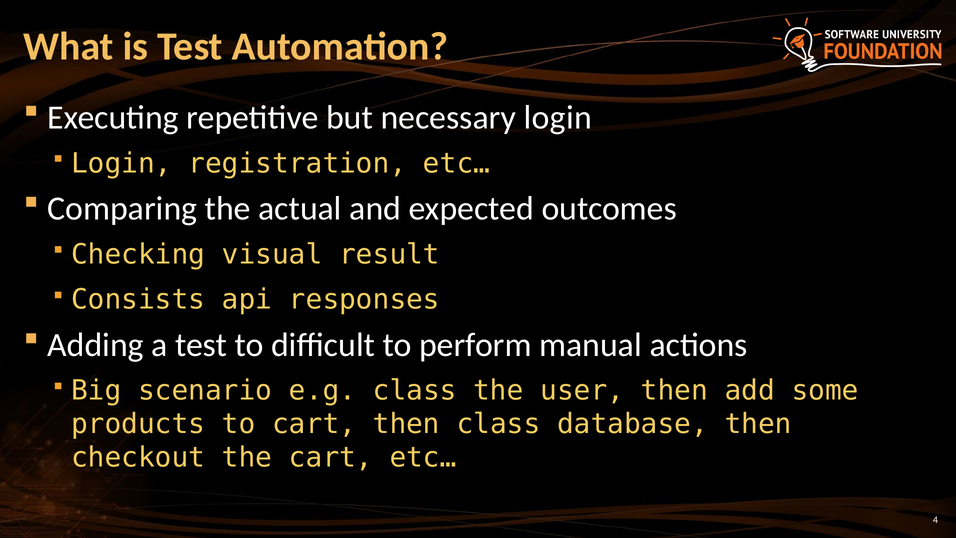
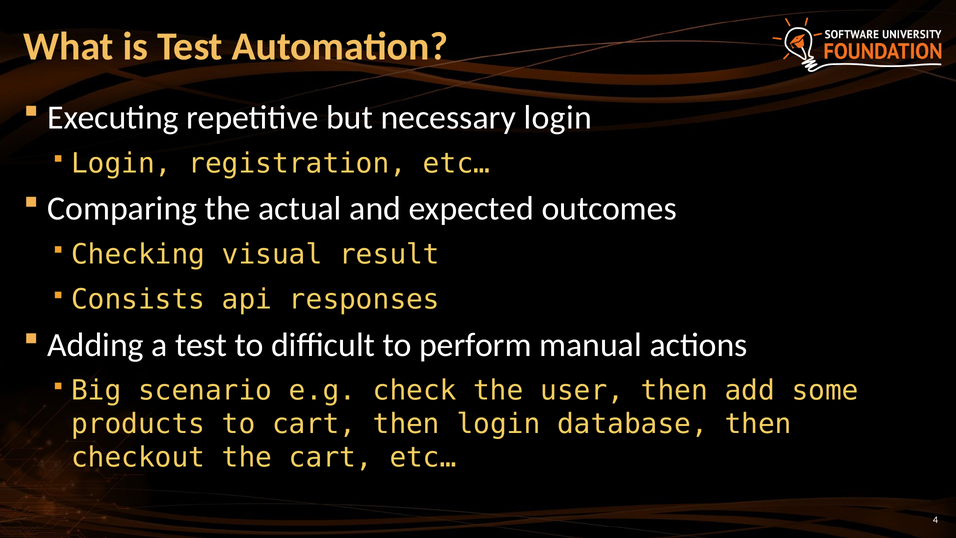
e.g class: class -> check
then class: class -> login
